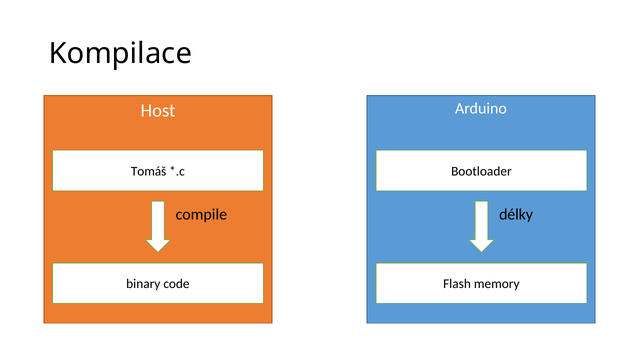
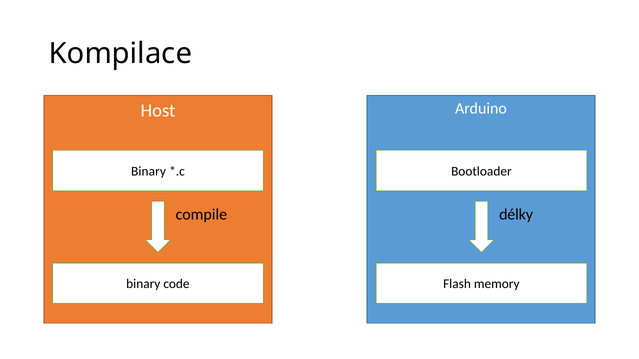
Tomáš at (149, 172): Tomáš -> Binary
